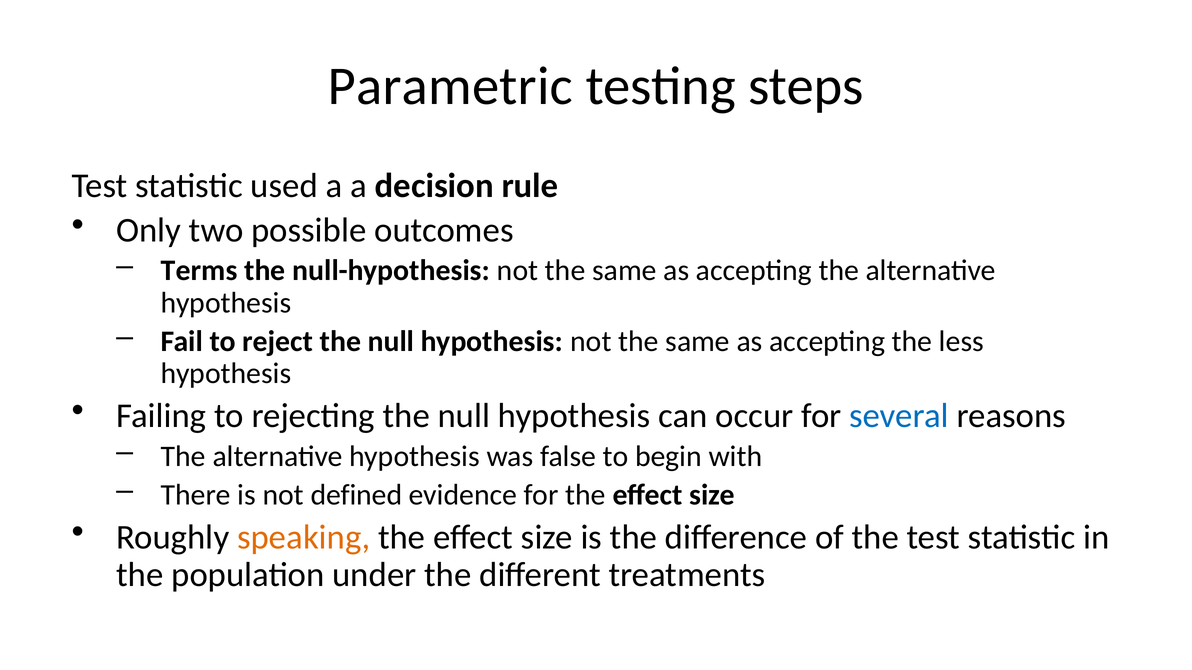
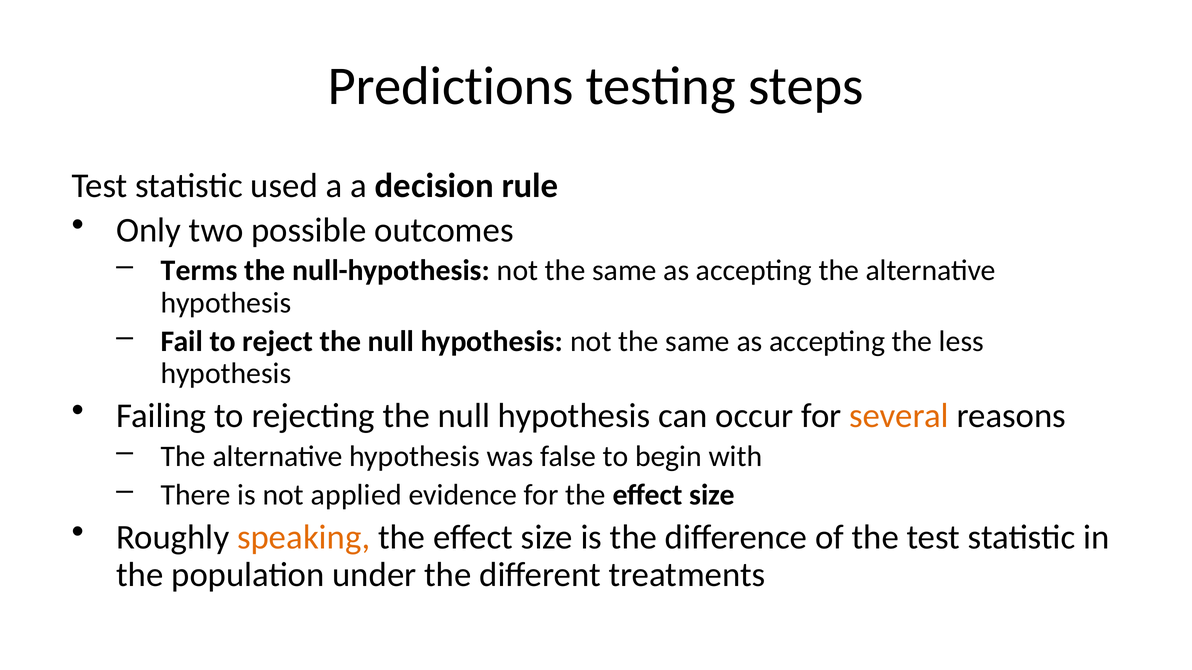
Parametric: Parametric -> Predictions
several colour: blue -> orange
defined: defined -> applied
